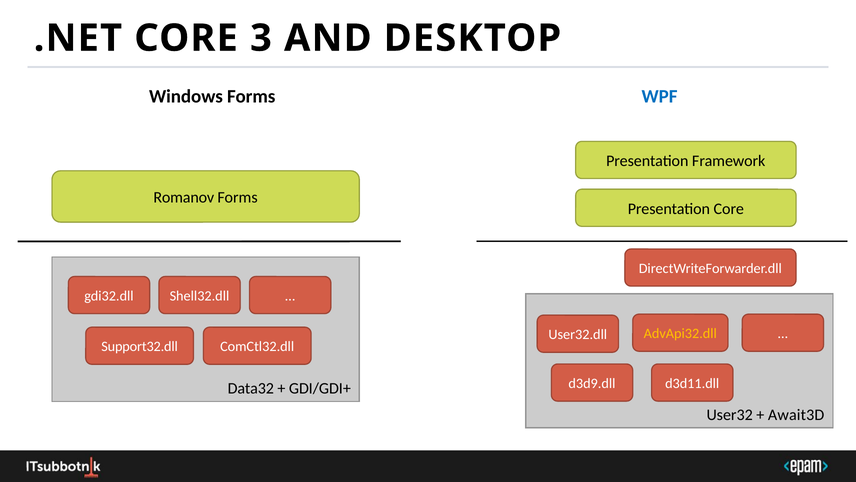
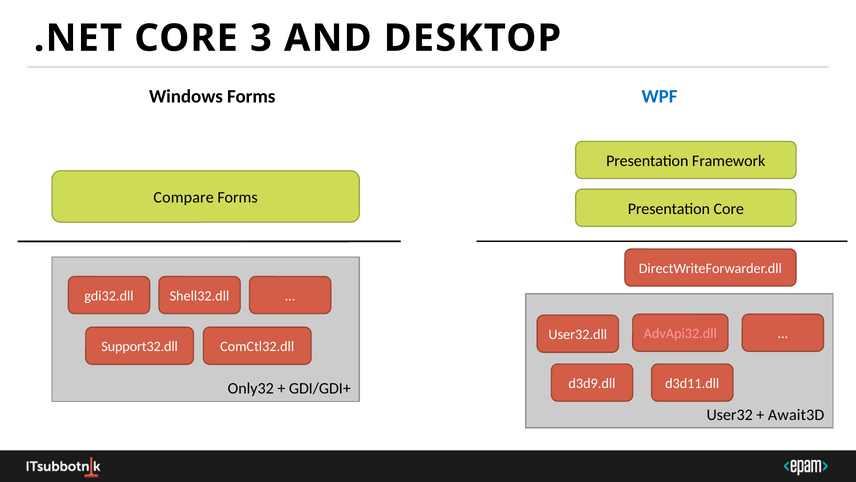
Romanov: Romanov -> Compare
AdvApi32.dll colour: yellow -> pink
Data32: Data32 -> Only32
